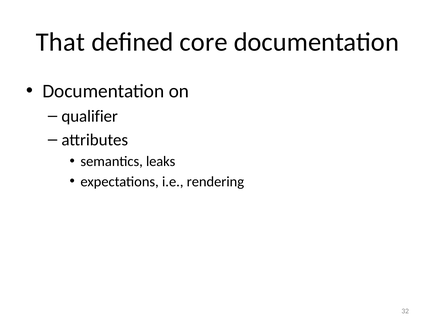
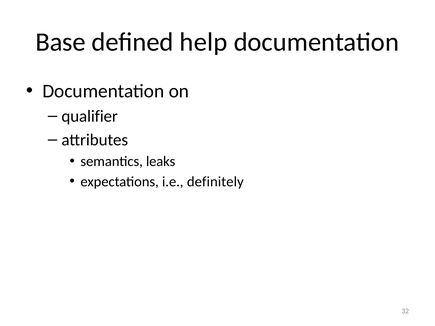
That: That -> Base
core: core -> help
rendering: rendering -> definitely
